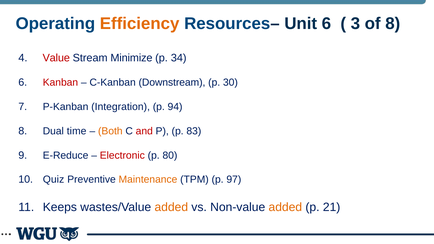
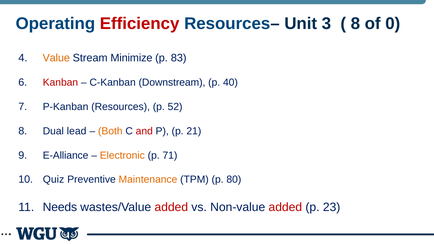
Efficiency colour: orange -> red
Unit 6: 6 -> 3
3 at (355, 24): 3 -> 8
of 8: 8 -> 0
Value colour: red -> orange
34: 34 -> 83
30: 30 -> 40
Integration: Integration -> Resources
94: 94 -> 52
time: time -> lead
83: 83 -> 21
E-Reduce: E-Reduce -> E-Alliance
Electronic colour: red -> orange
80: 80 -> 71
97: 97 -> 80
Keeps: Keeps -> Needs
added at (171, 207) colour: orange -> red
added at (285, 207) colour: orange -> red
21: 21 -> 23
